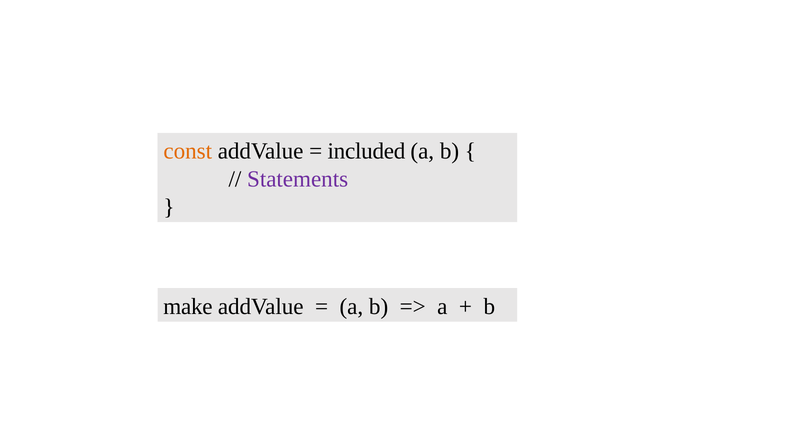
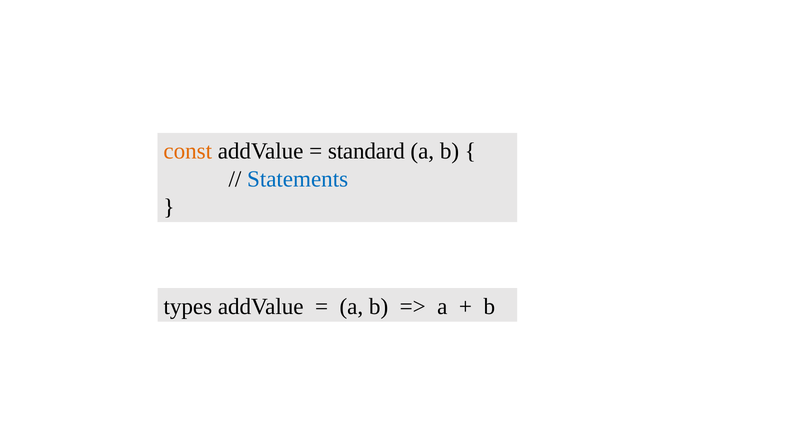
included: included -> standard
Statements colour: purple -> blue
make: make -> types
